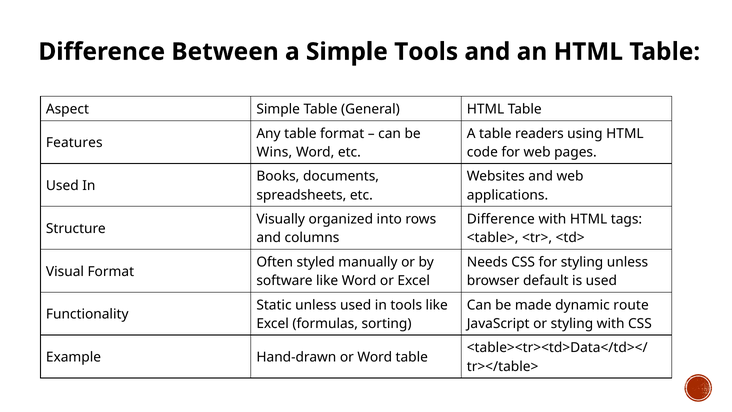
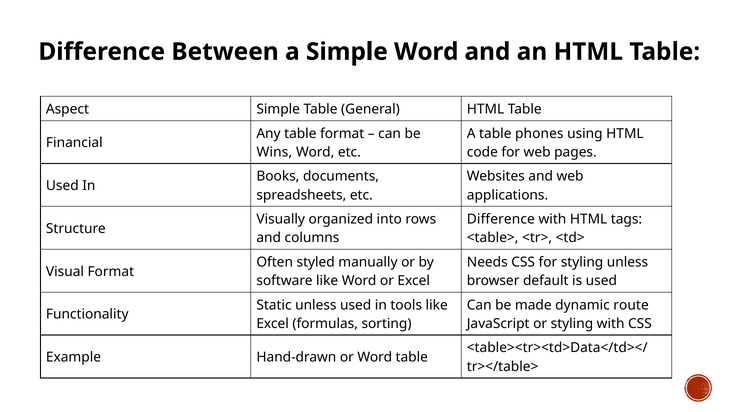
Simple Tools: Tools -> Word
readers: readers -> phones
Features: Features -> Financial
